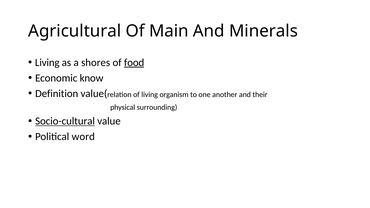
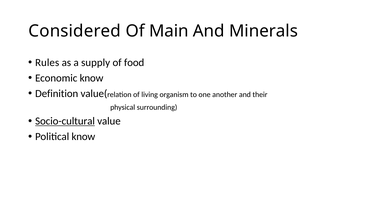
Agricultural: Agricultural -> Considered
Living at (47, 63): Living -> Rules
shores: shores -> supply
food underline: present -> none
Political word: word -> know
